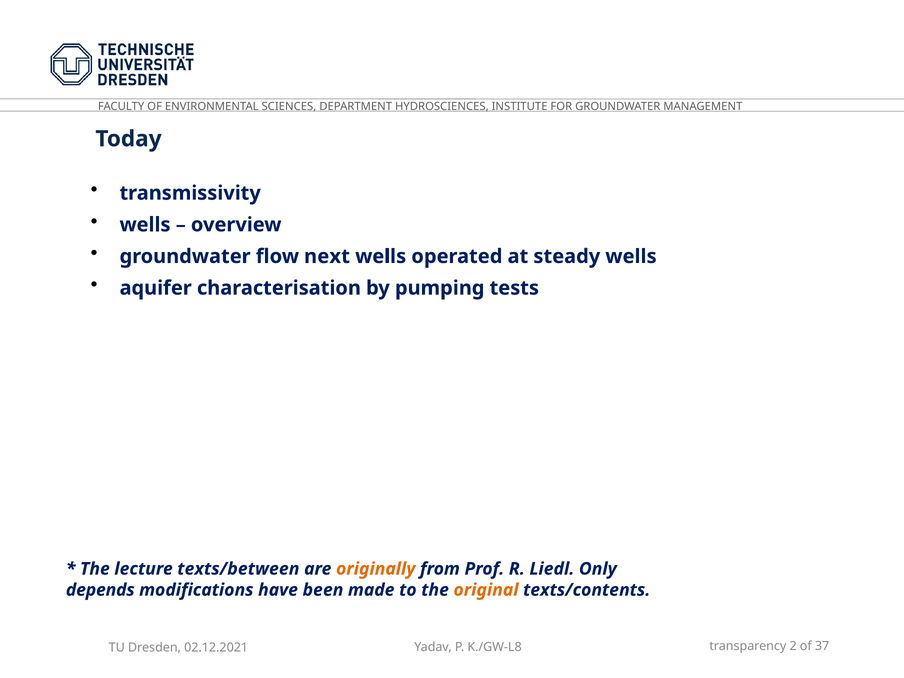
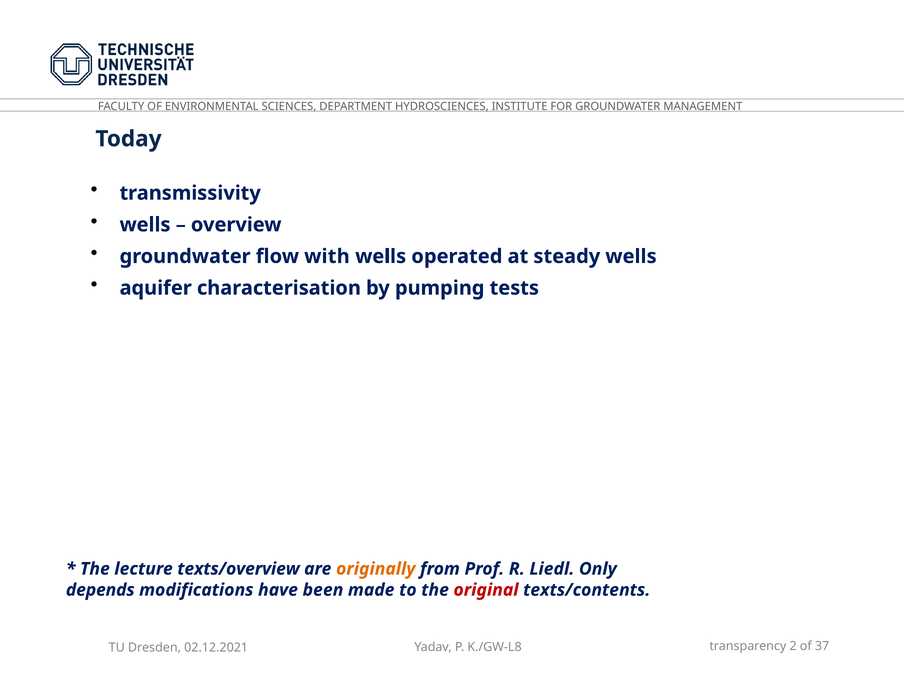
next: next -> with
texts/between: texts/between -> texts/overview
original colour: orange -> red
